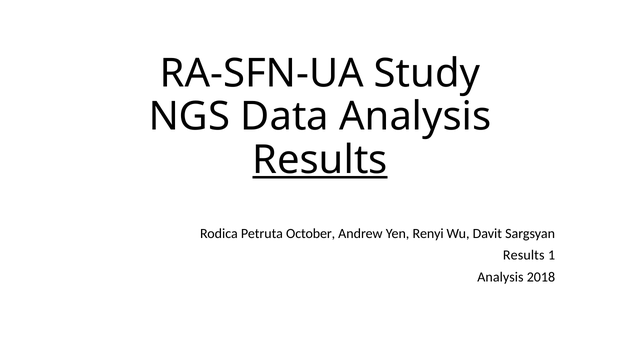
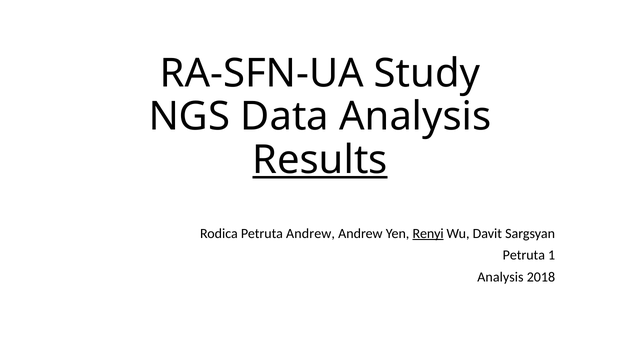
Petruta October: October -> Andrew
Renyi underline: none -> present
Results at (524, 255): Results -> Petruta
